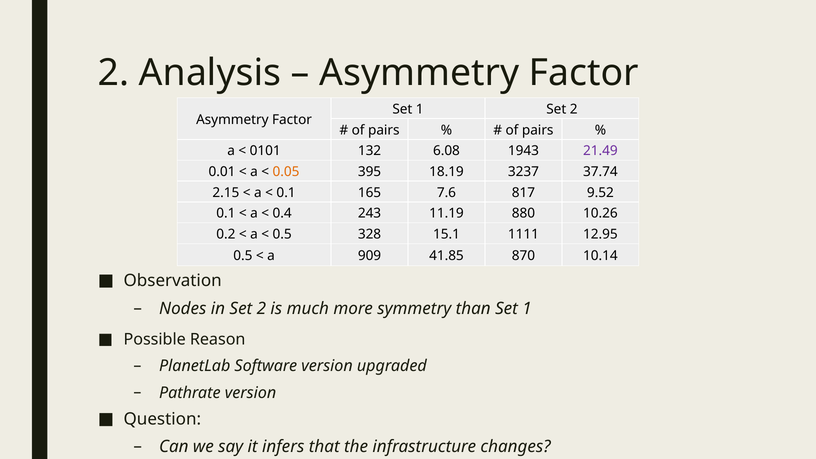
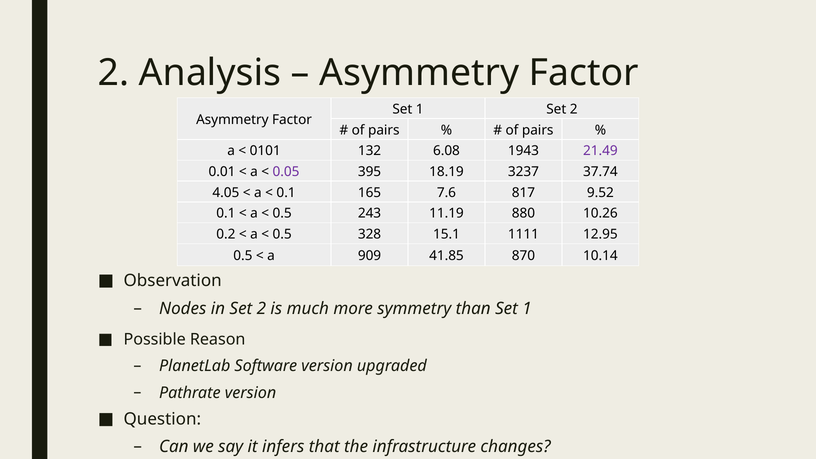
0.05 colour: orange -> purple
2.15: 2.15 -> 4.05
0.4 at (282, 213): 0.4 -> 0.5
